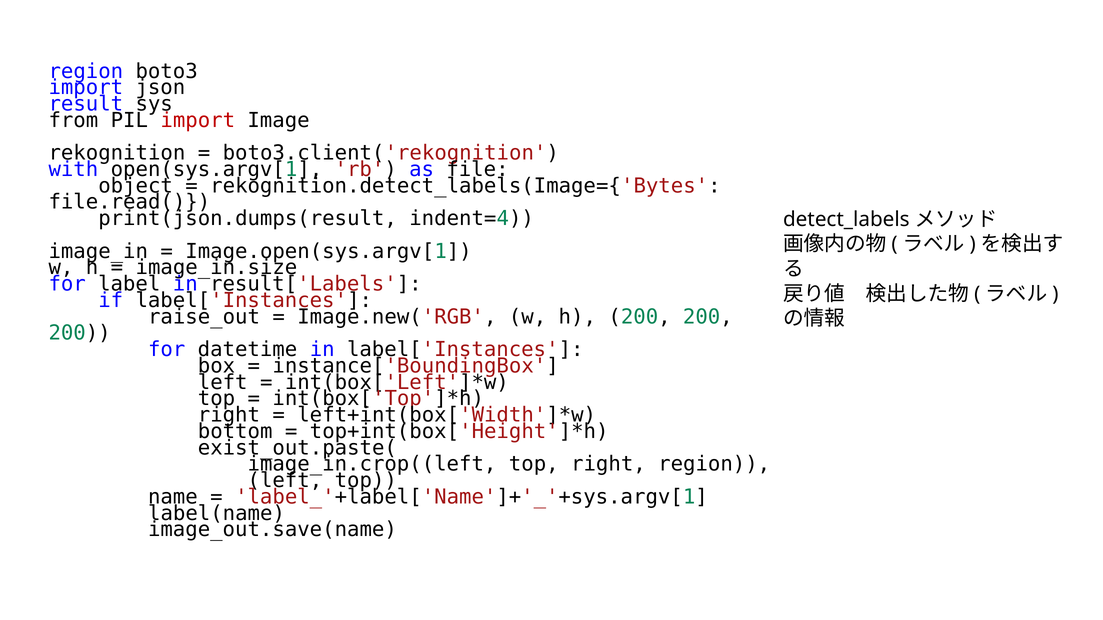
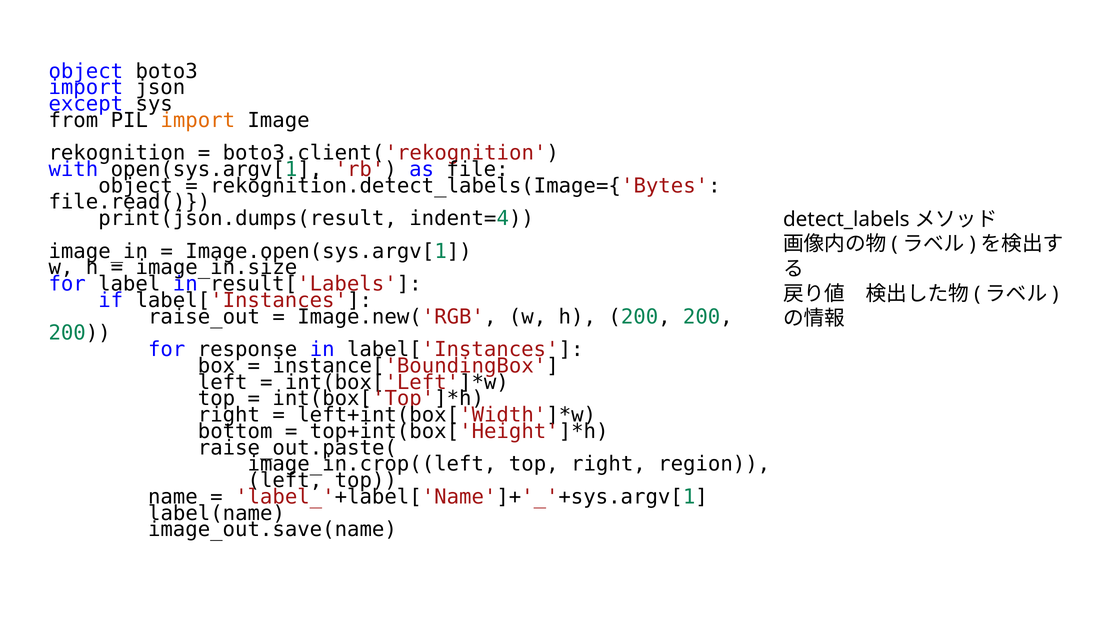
region at (86, 71): region -> object
result: result -> except
import at (198, 120) colour: red -> orange
datetime: datetime -> response
exist_out.paste(: exist_out.paste( -> raise_out.paste(
